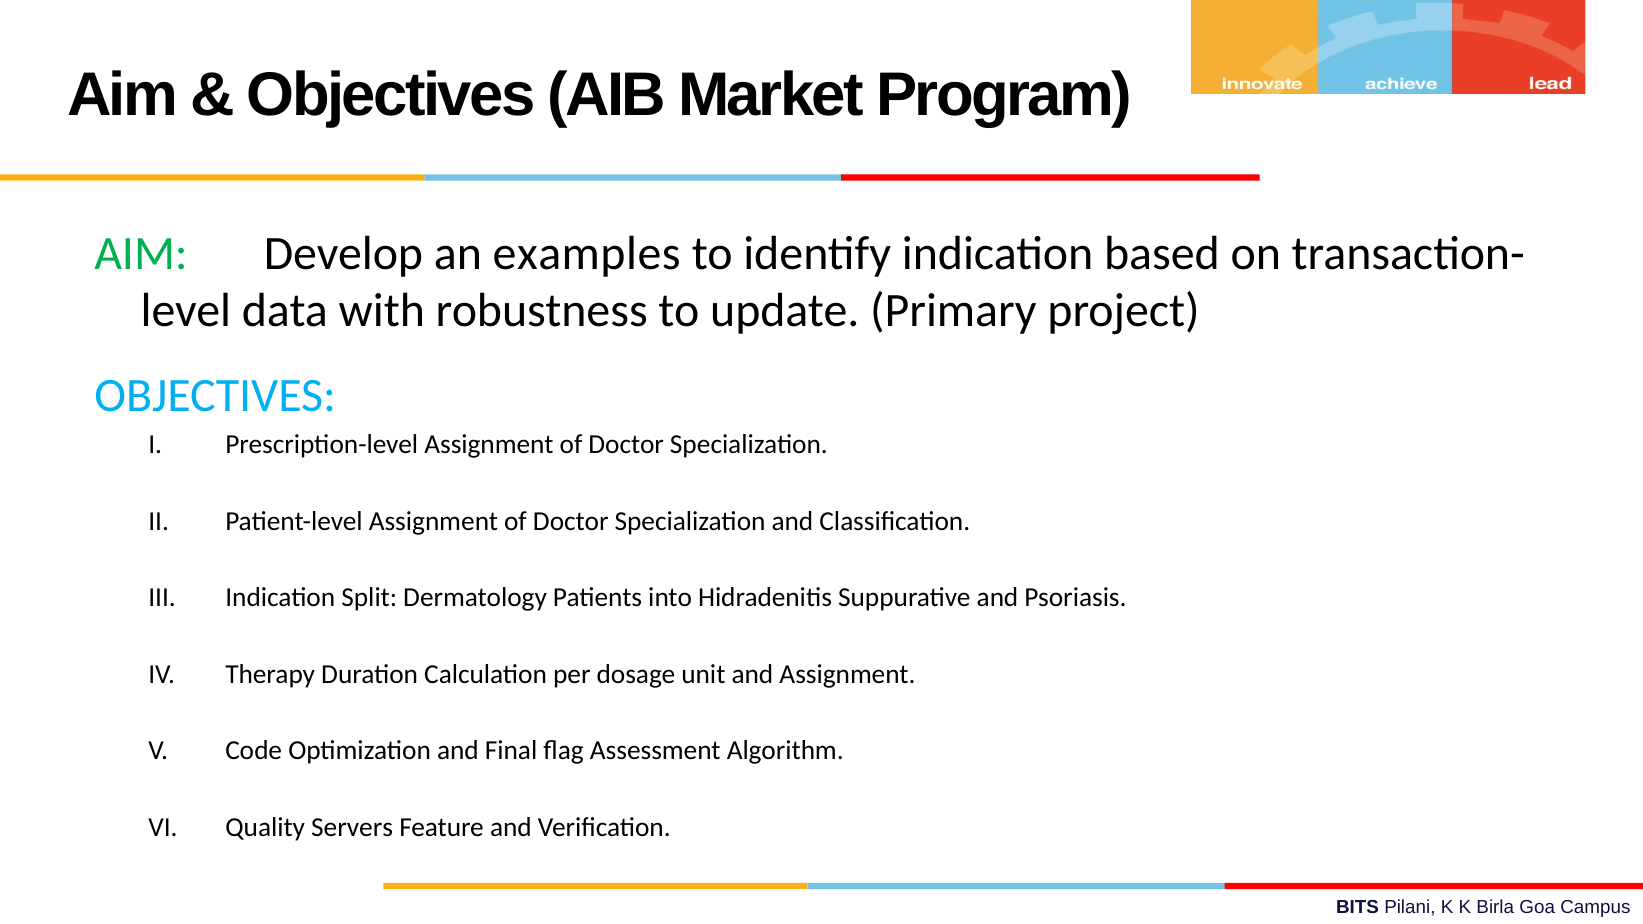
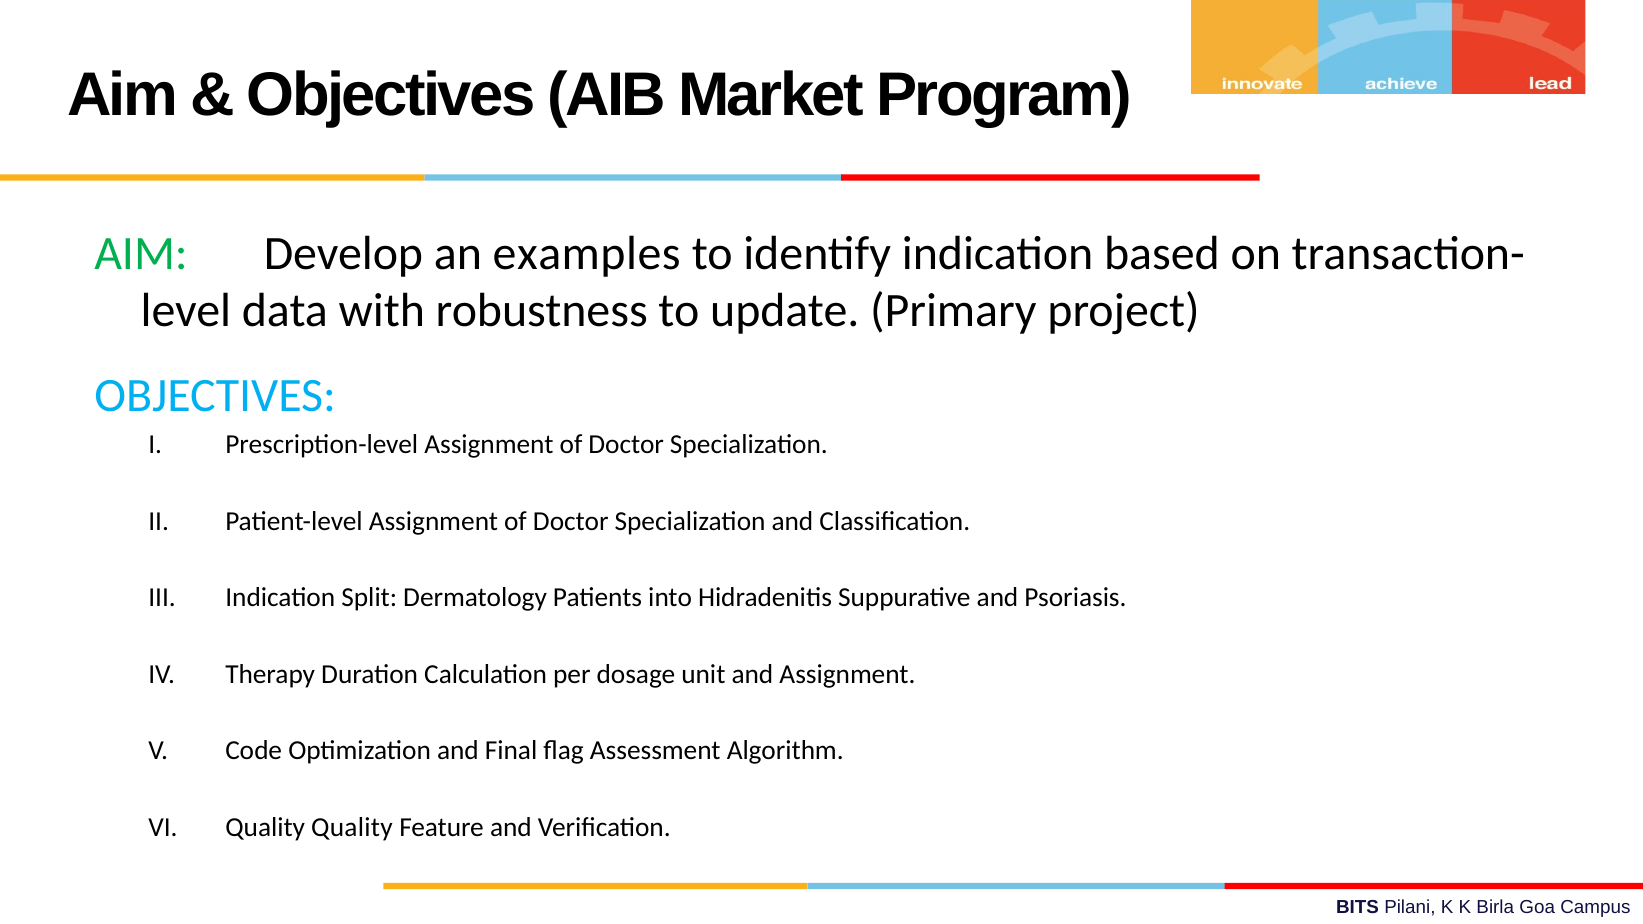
Quality Servers: Servers -> Quality
